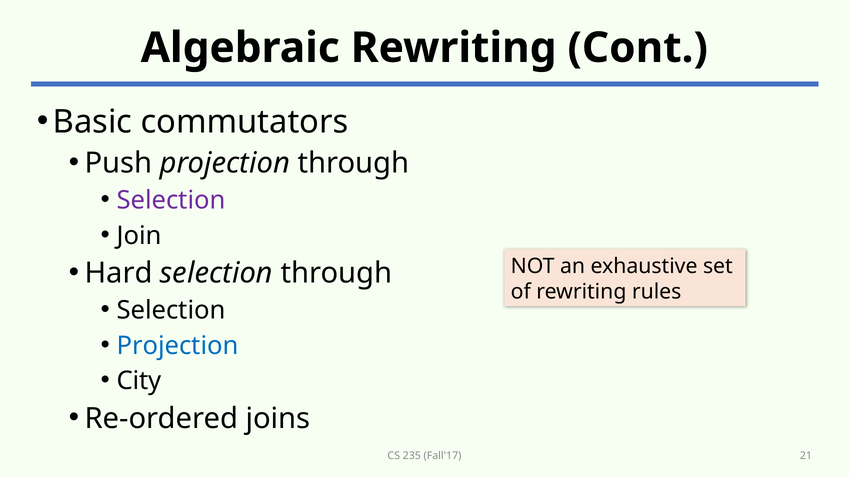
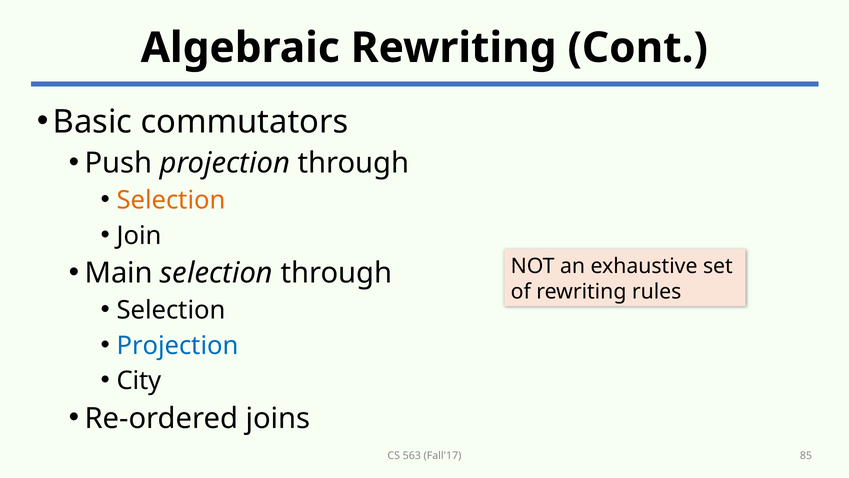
Selection at (171, 200) colour: purple -> orange
Hard: Hard -> Main
235: 235 -> 563
21: 21 -> 85
